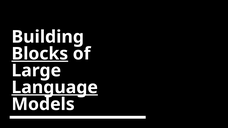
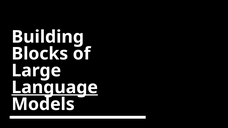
Blocks underline: present -> none
